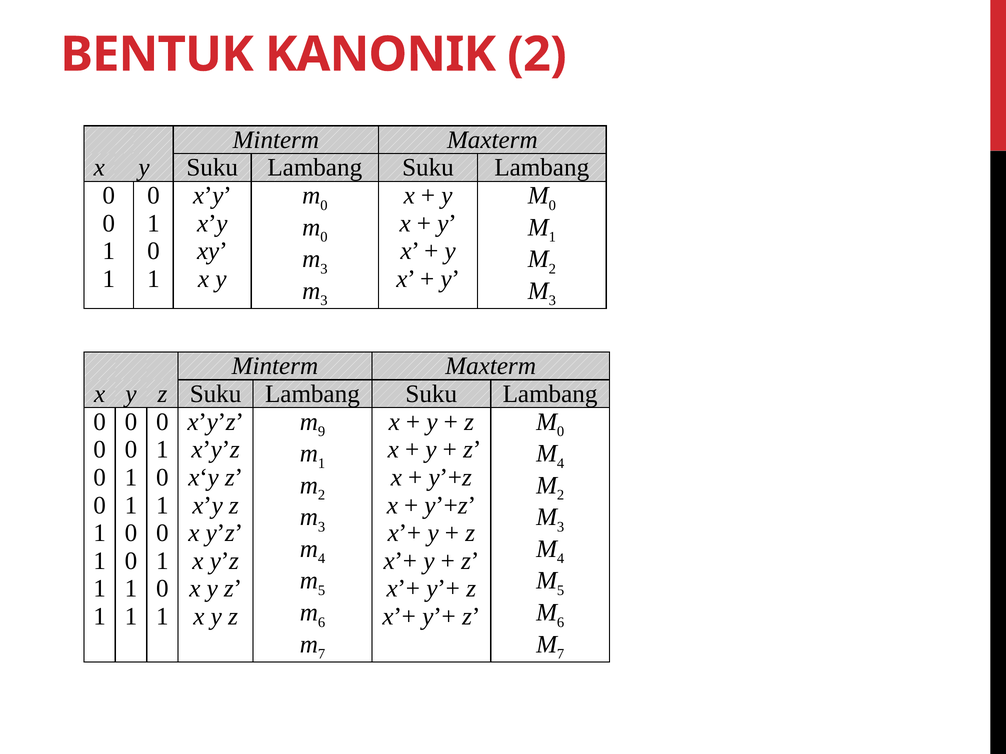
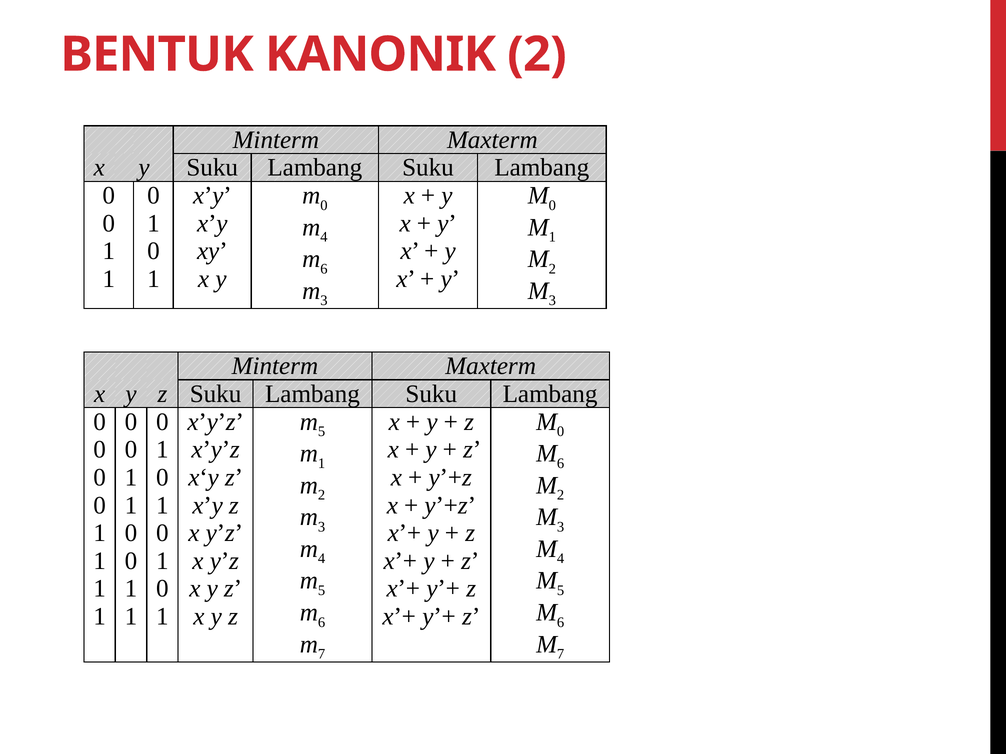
0 at (324, 237): 0 -> 4
3 at (324, 269): 3 -> 6
9 at (322, 432): 9 -> 5
4 at (561, 464): 4 -> 6
